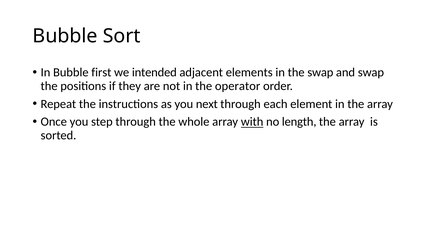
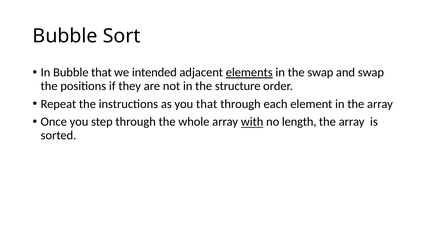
Bubble first: first -> that
elements underline: none -> present
operator: operator -> structure
you next: next -> that
